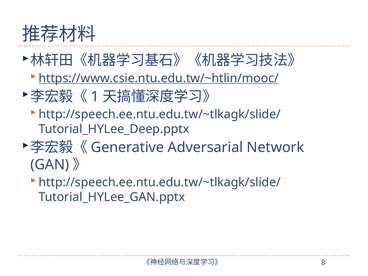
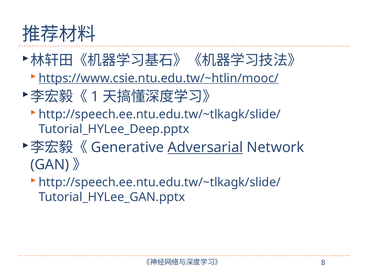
Adversarial underline: none -> present
